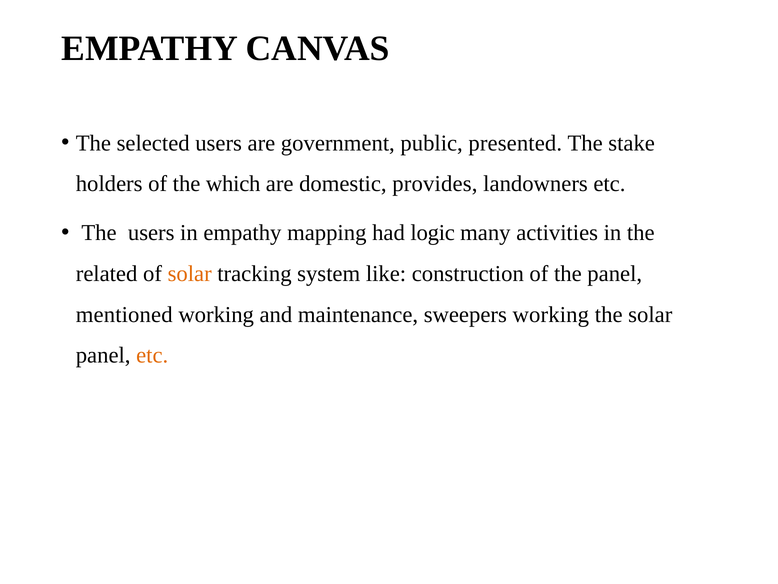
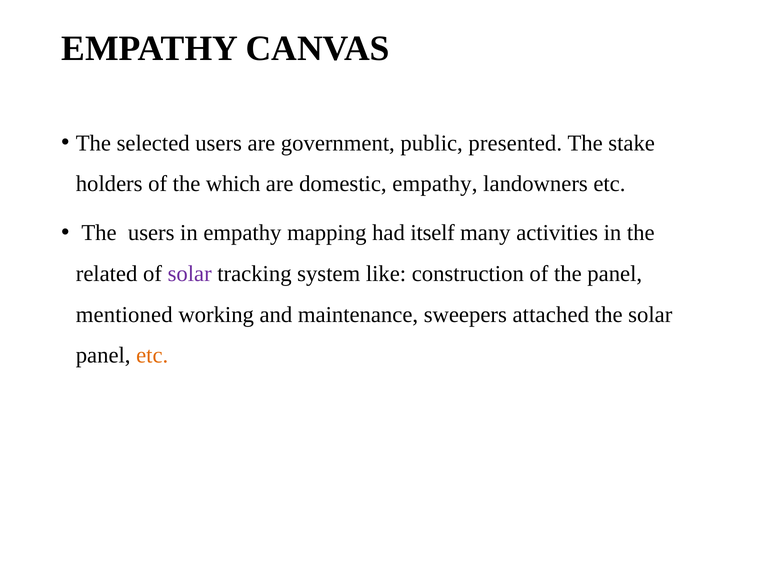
domestic provides: provides -> empathy
logic: logic -> itself
solar at (190, 274) colour: orange -> purple
sweepers working: working -> attached
